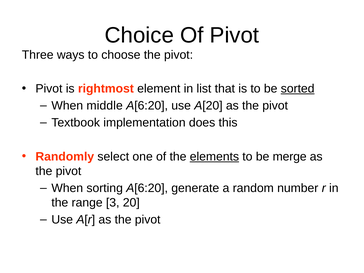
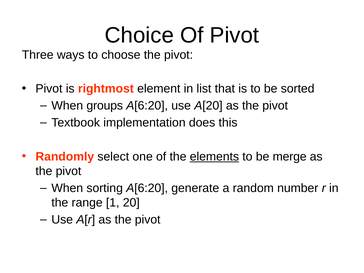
sorted underline: present -> none
middle: middle -> groups
3: 3 -> 1
